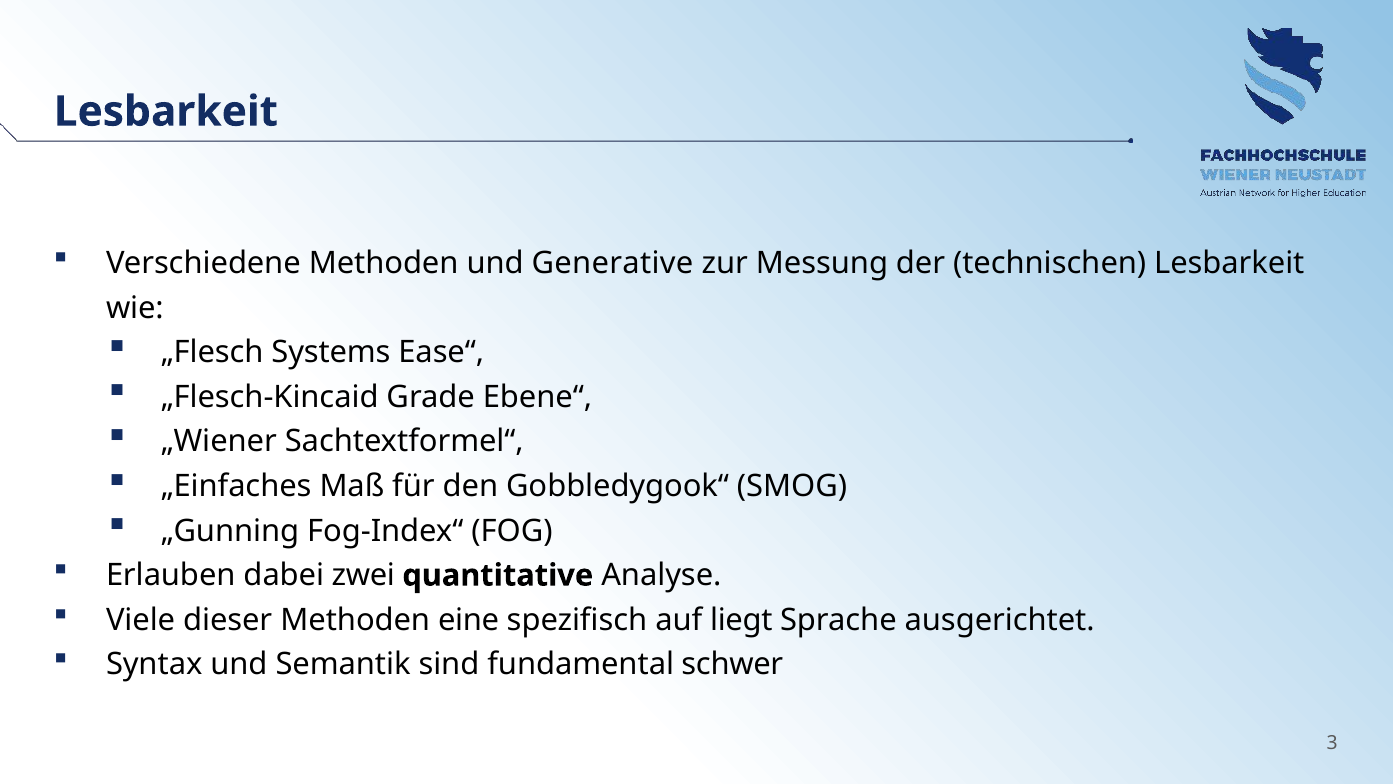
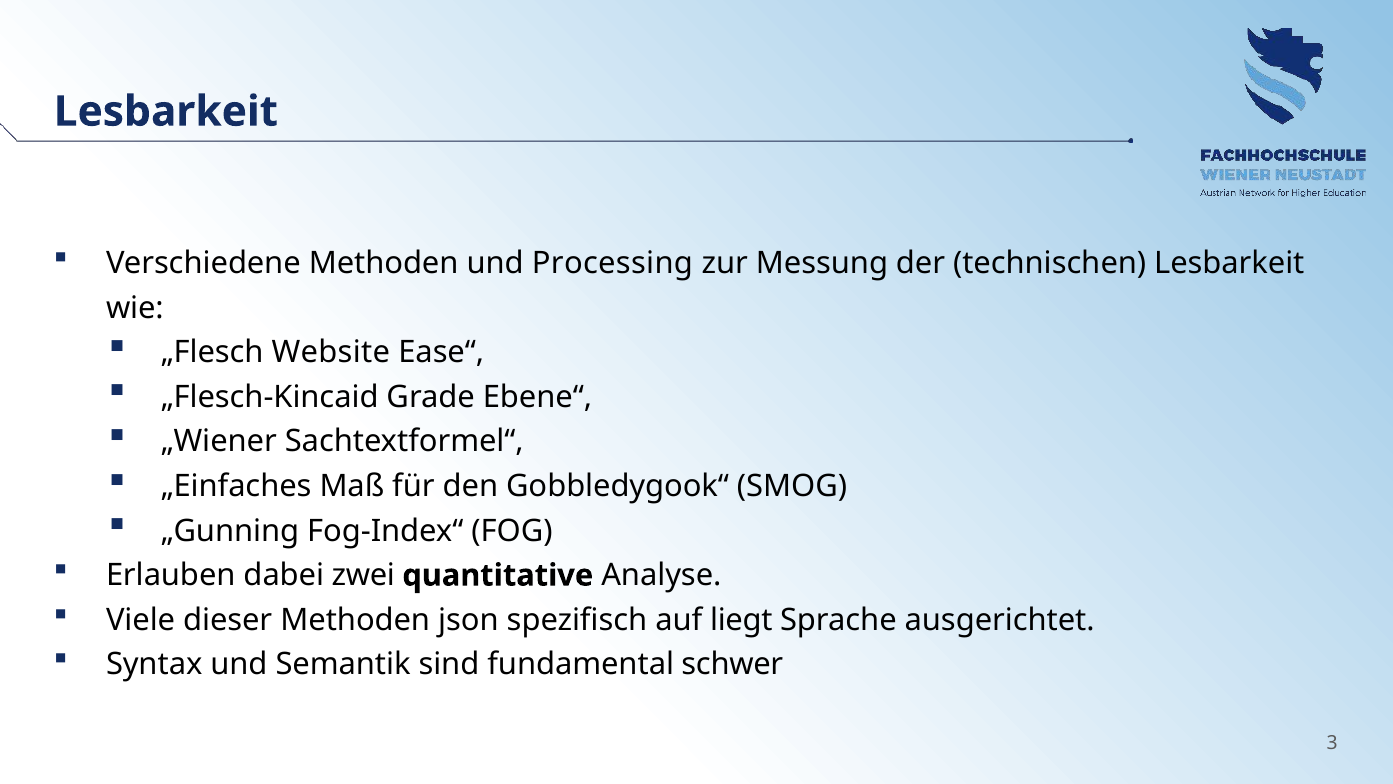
Generative: Generative -> Processing
Systems: Systems -> Website
eine: eine -> json
